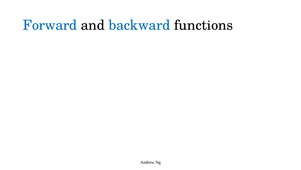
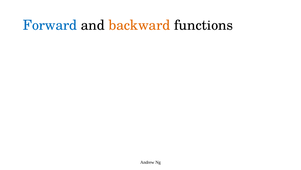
backward colour: blue -> orange
